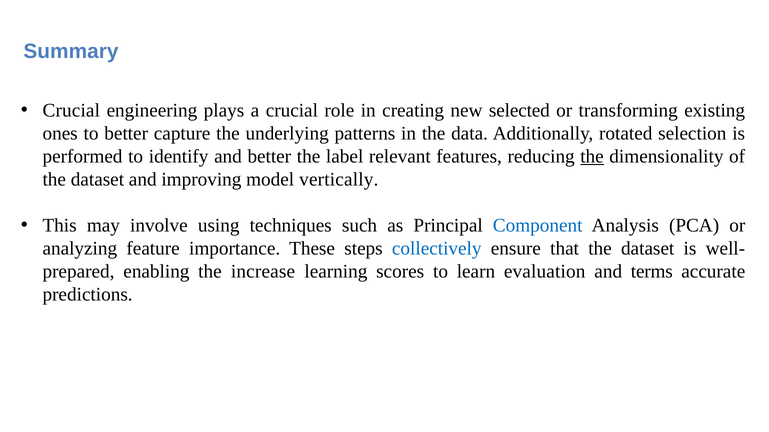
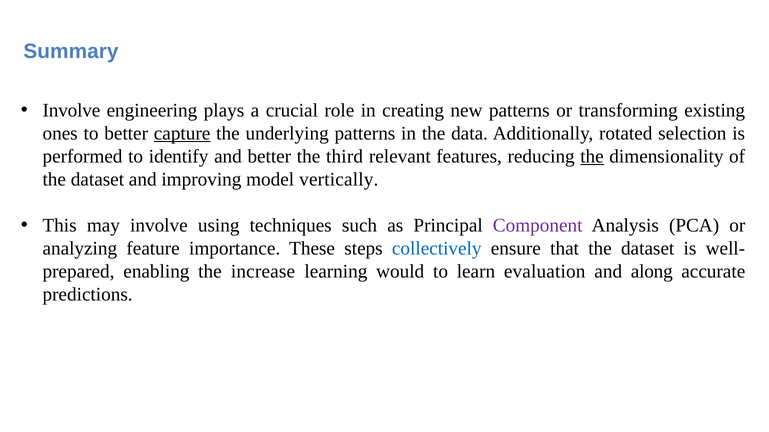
Crucial at (71, 110): Crucial -> Involve
new selected: selected -> patterns
capture underline: none -> present
label: label -> third
Component colour: blue -> purple
scores: scores -> would
terms: terms -> along
